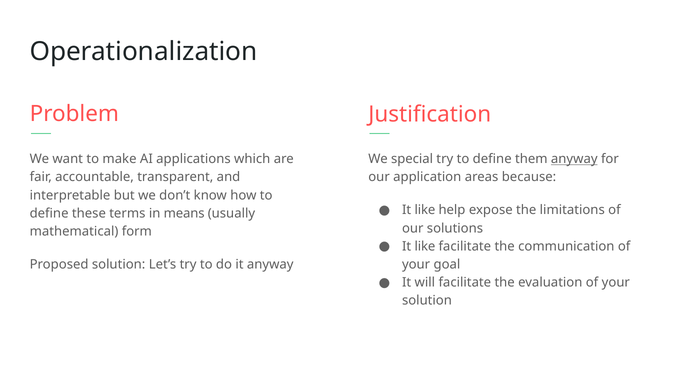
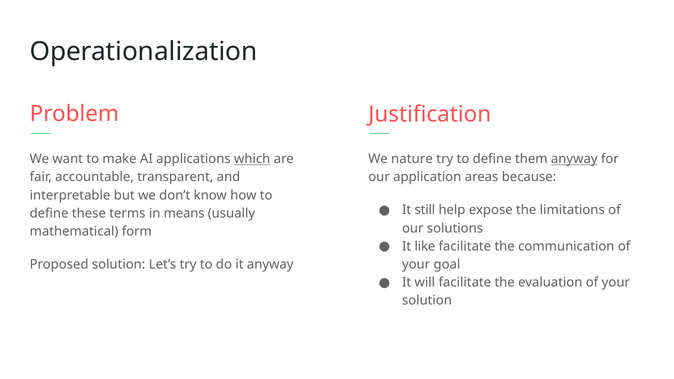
which underline: none -> present
special: special -> nature
like at (425, 210): like -> still
